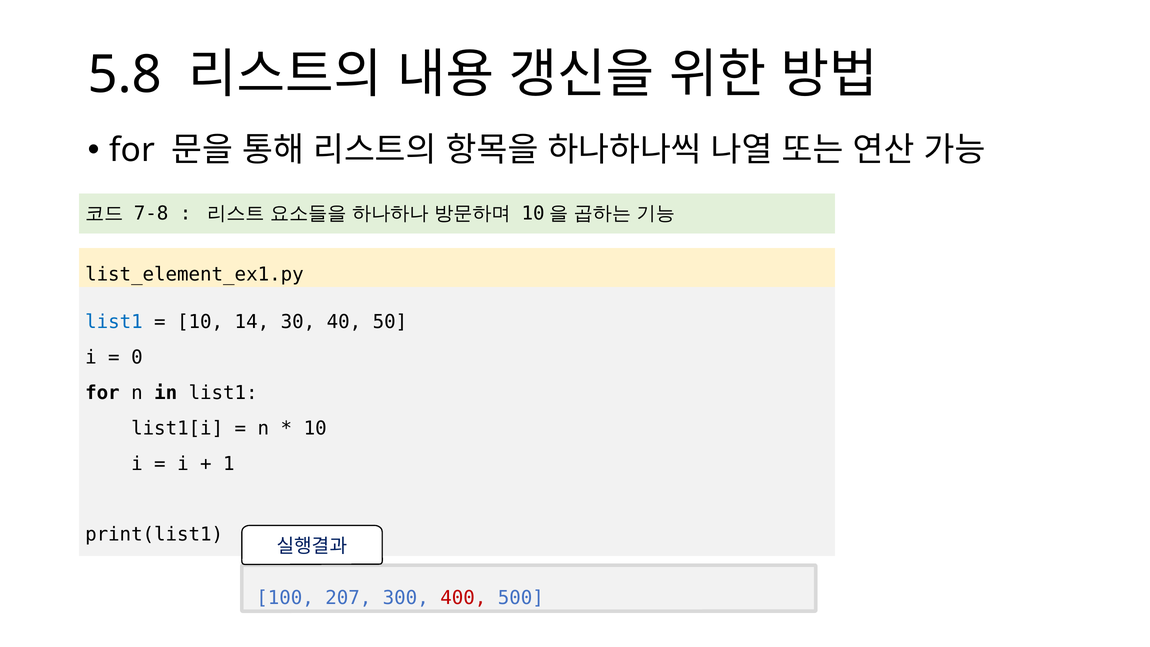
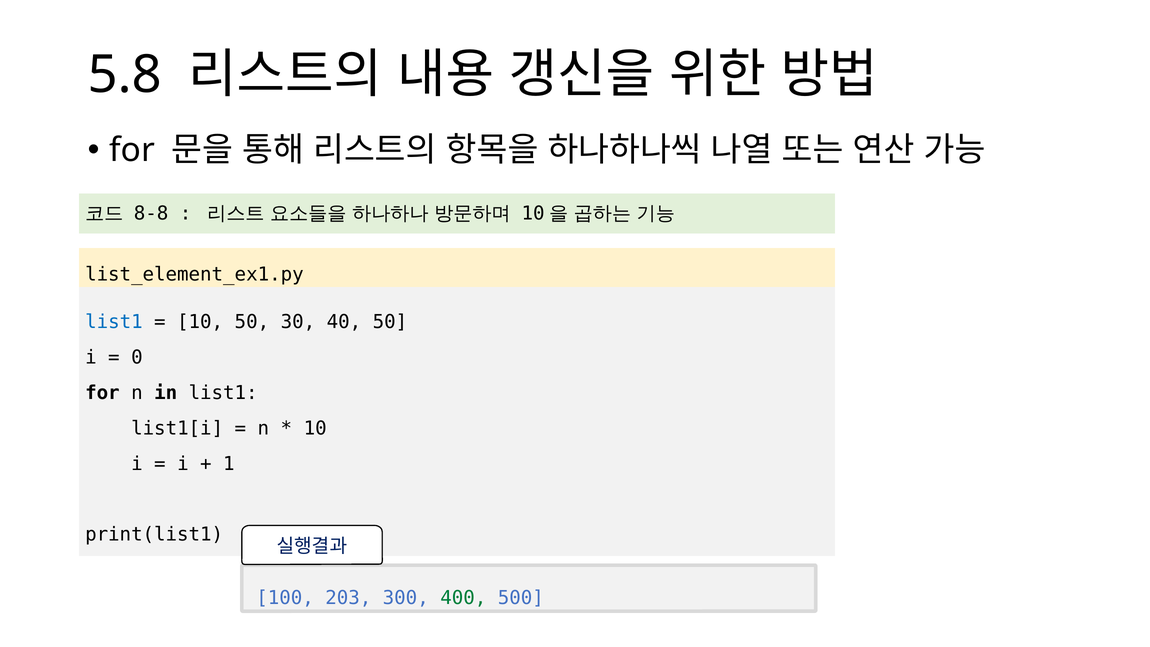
7-8: 7-8 -> 8-8
10 14: 14 -> 50
207: 207 -> 203
400 colour: red -> green
